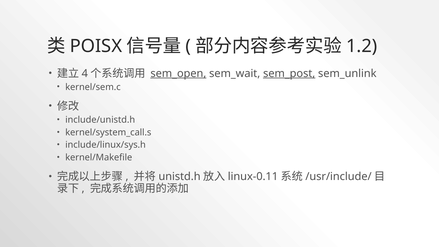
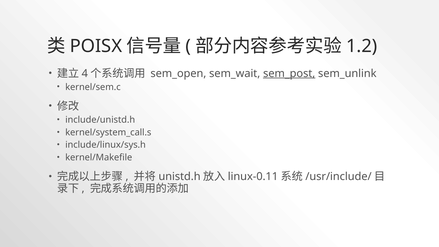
sem_open underline: present -> none
